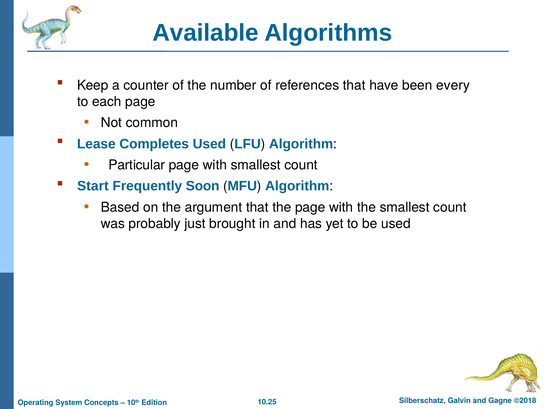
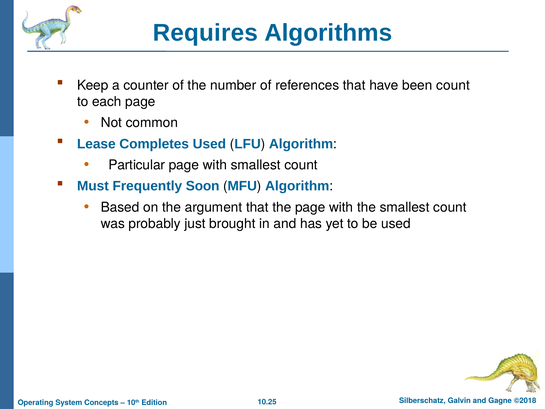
Available: Available -> Requires
been every: every -> count
Start: Start -> Must
